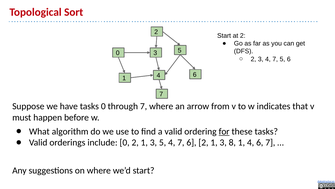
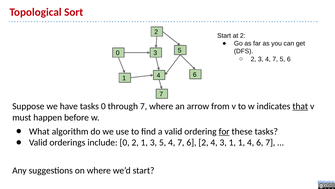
that underline: none -> present
6 2 1: 1 -> 4
3 8: 8 -> 1
